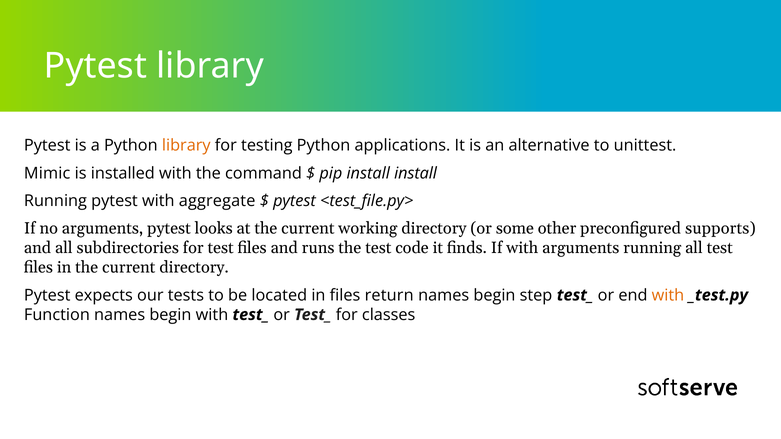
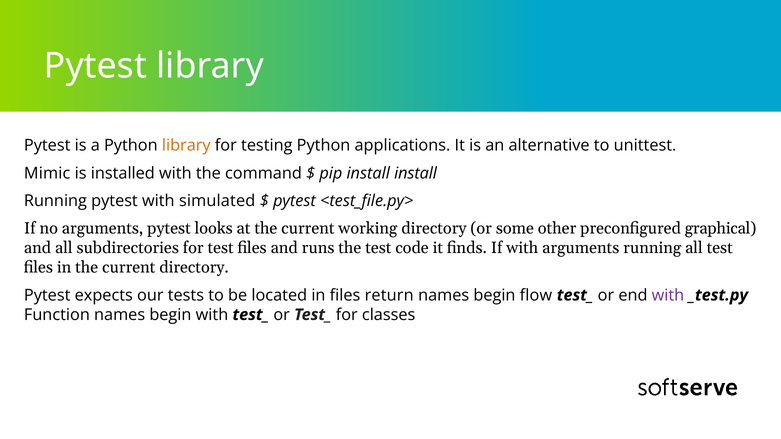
aggregate: aggregate -> simulated
supports: supports -> graphical
step: step -> flow
with at (668, 295) colour: orange -> purple
